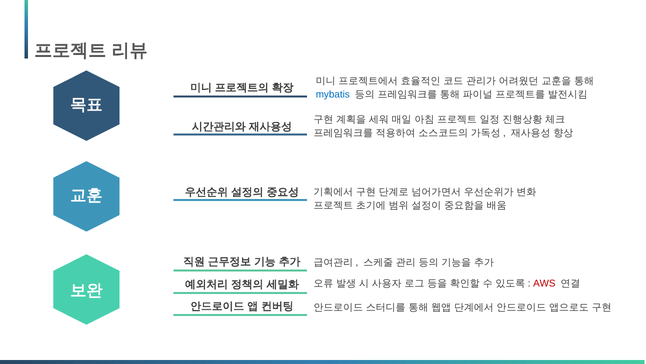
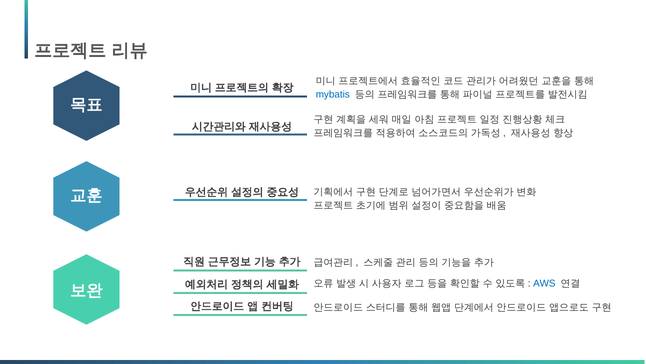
AWS colour: red -> blue
